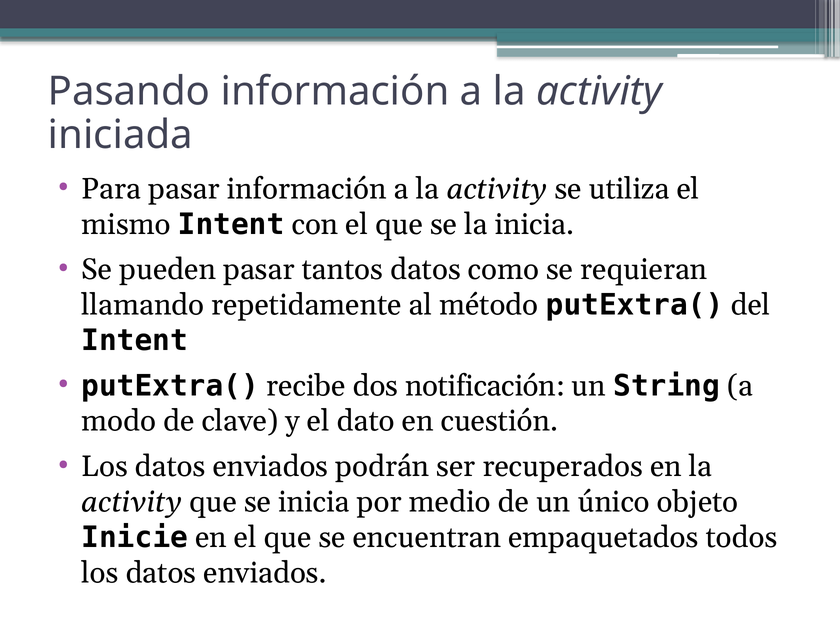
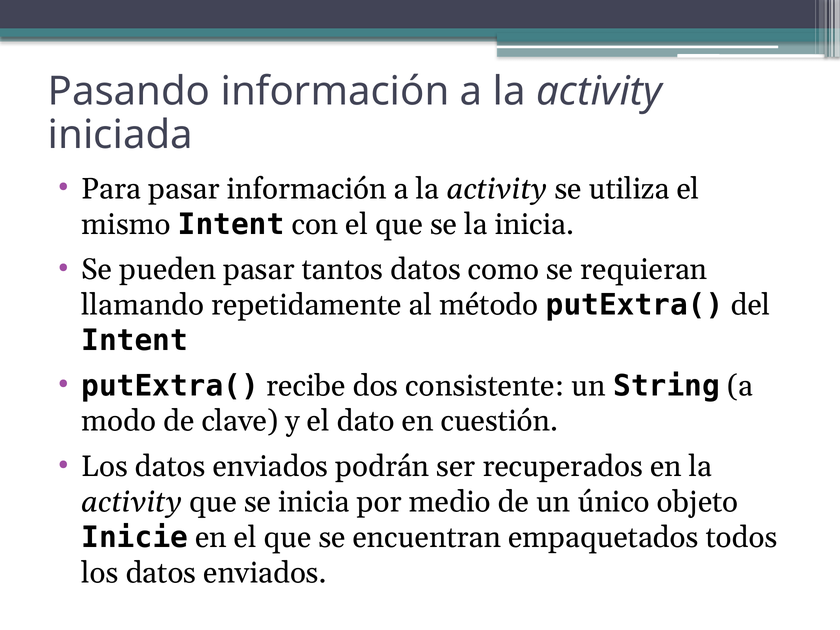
notificación: notificación -> consistente
